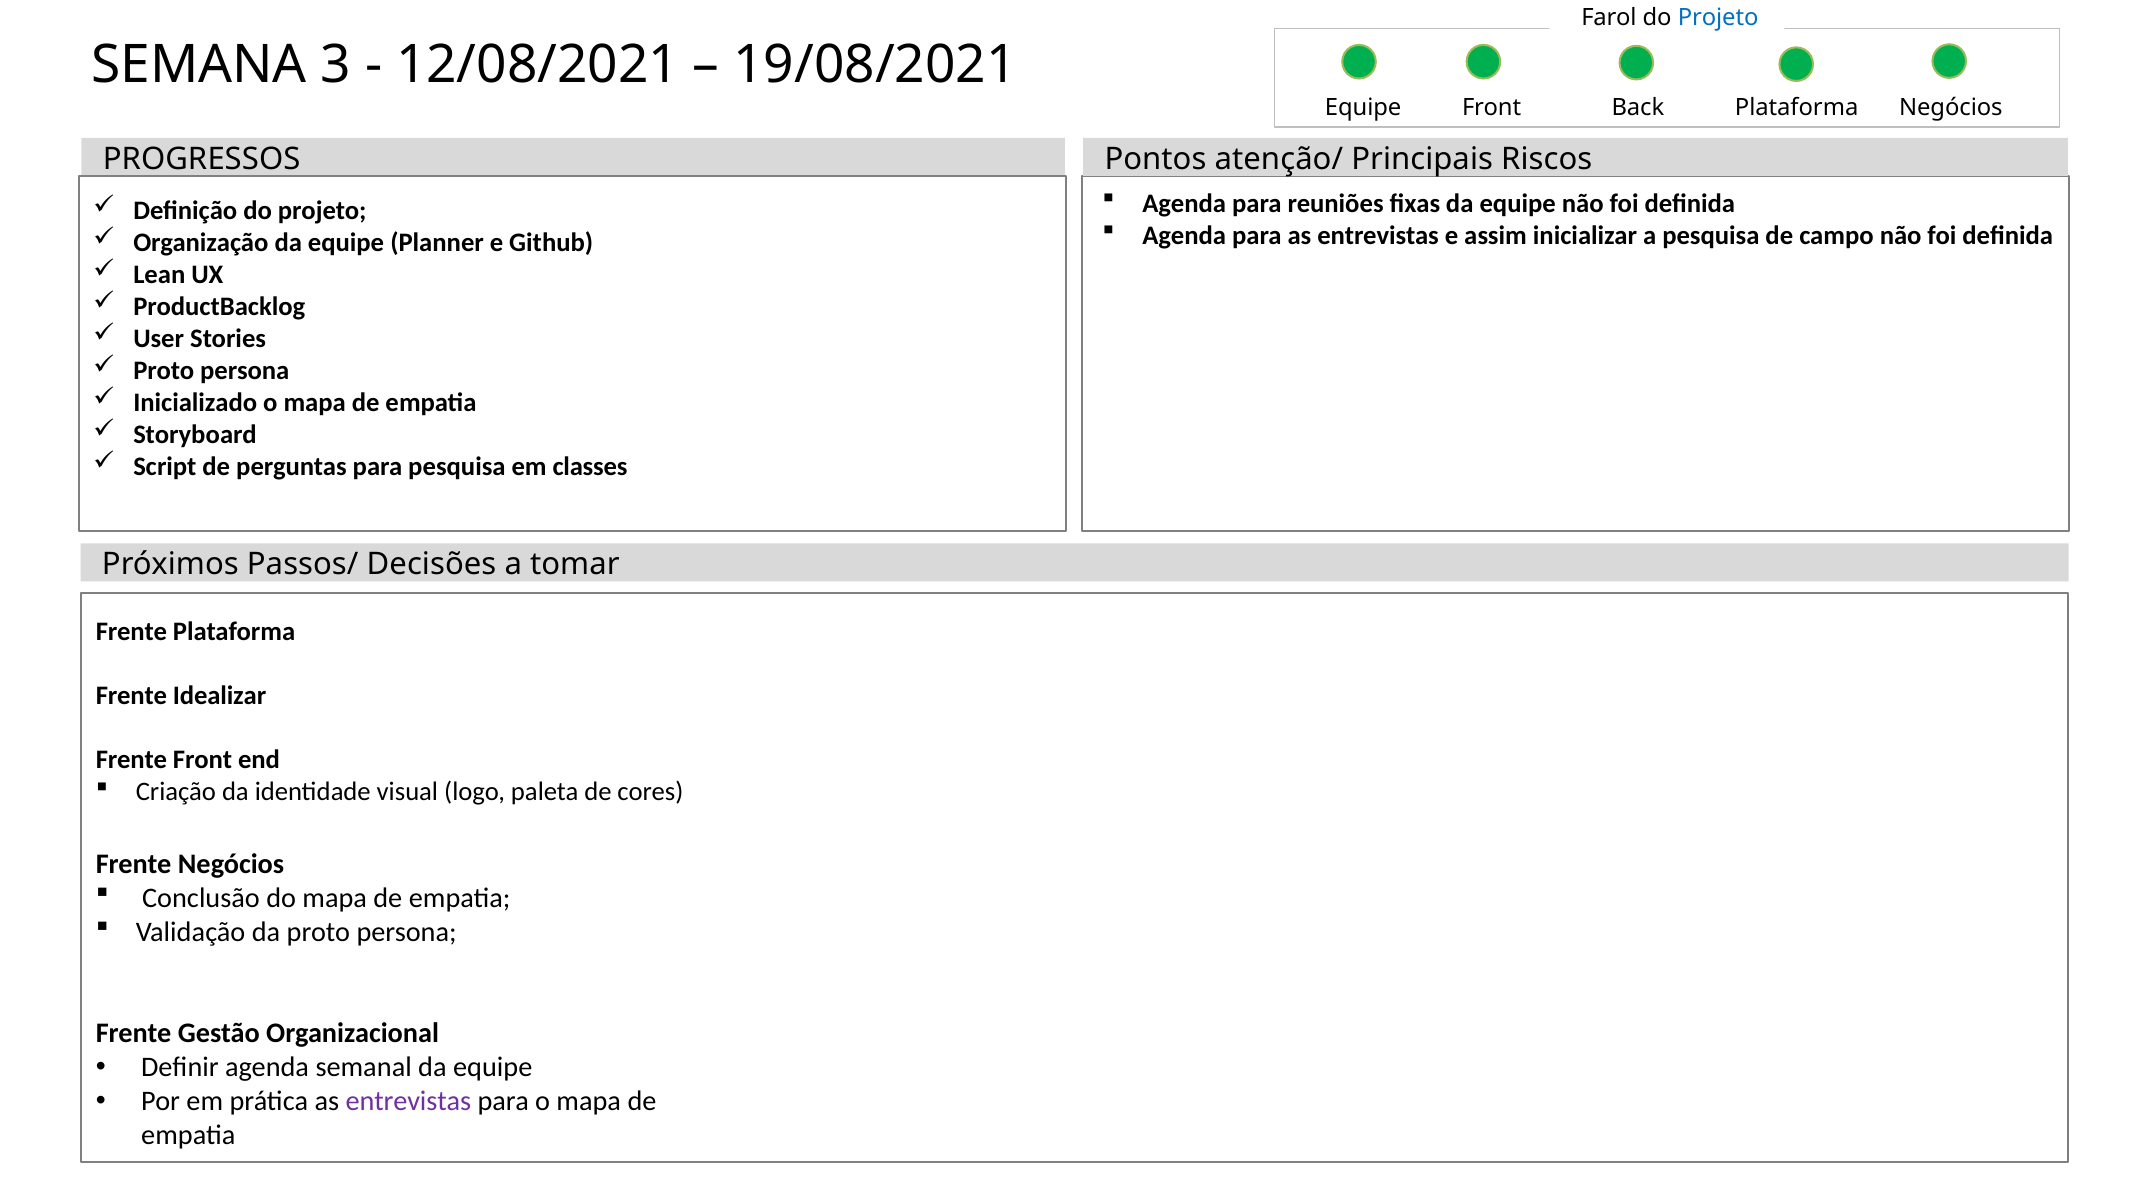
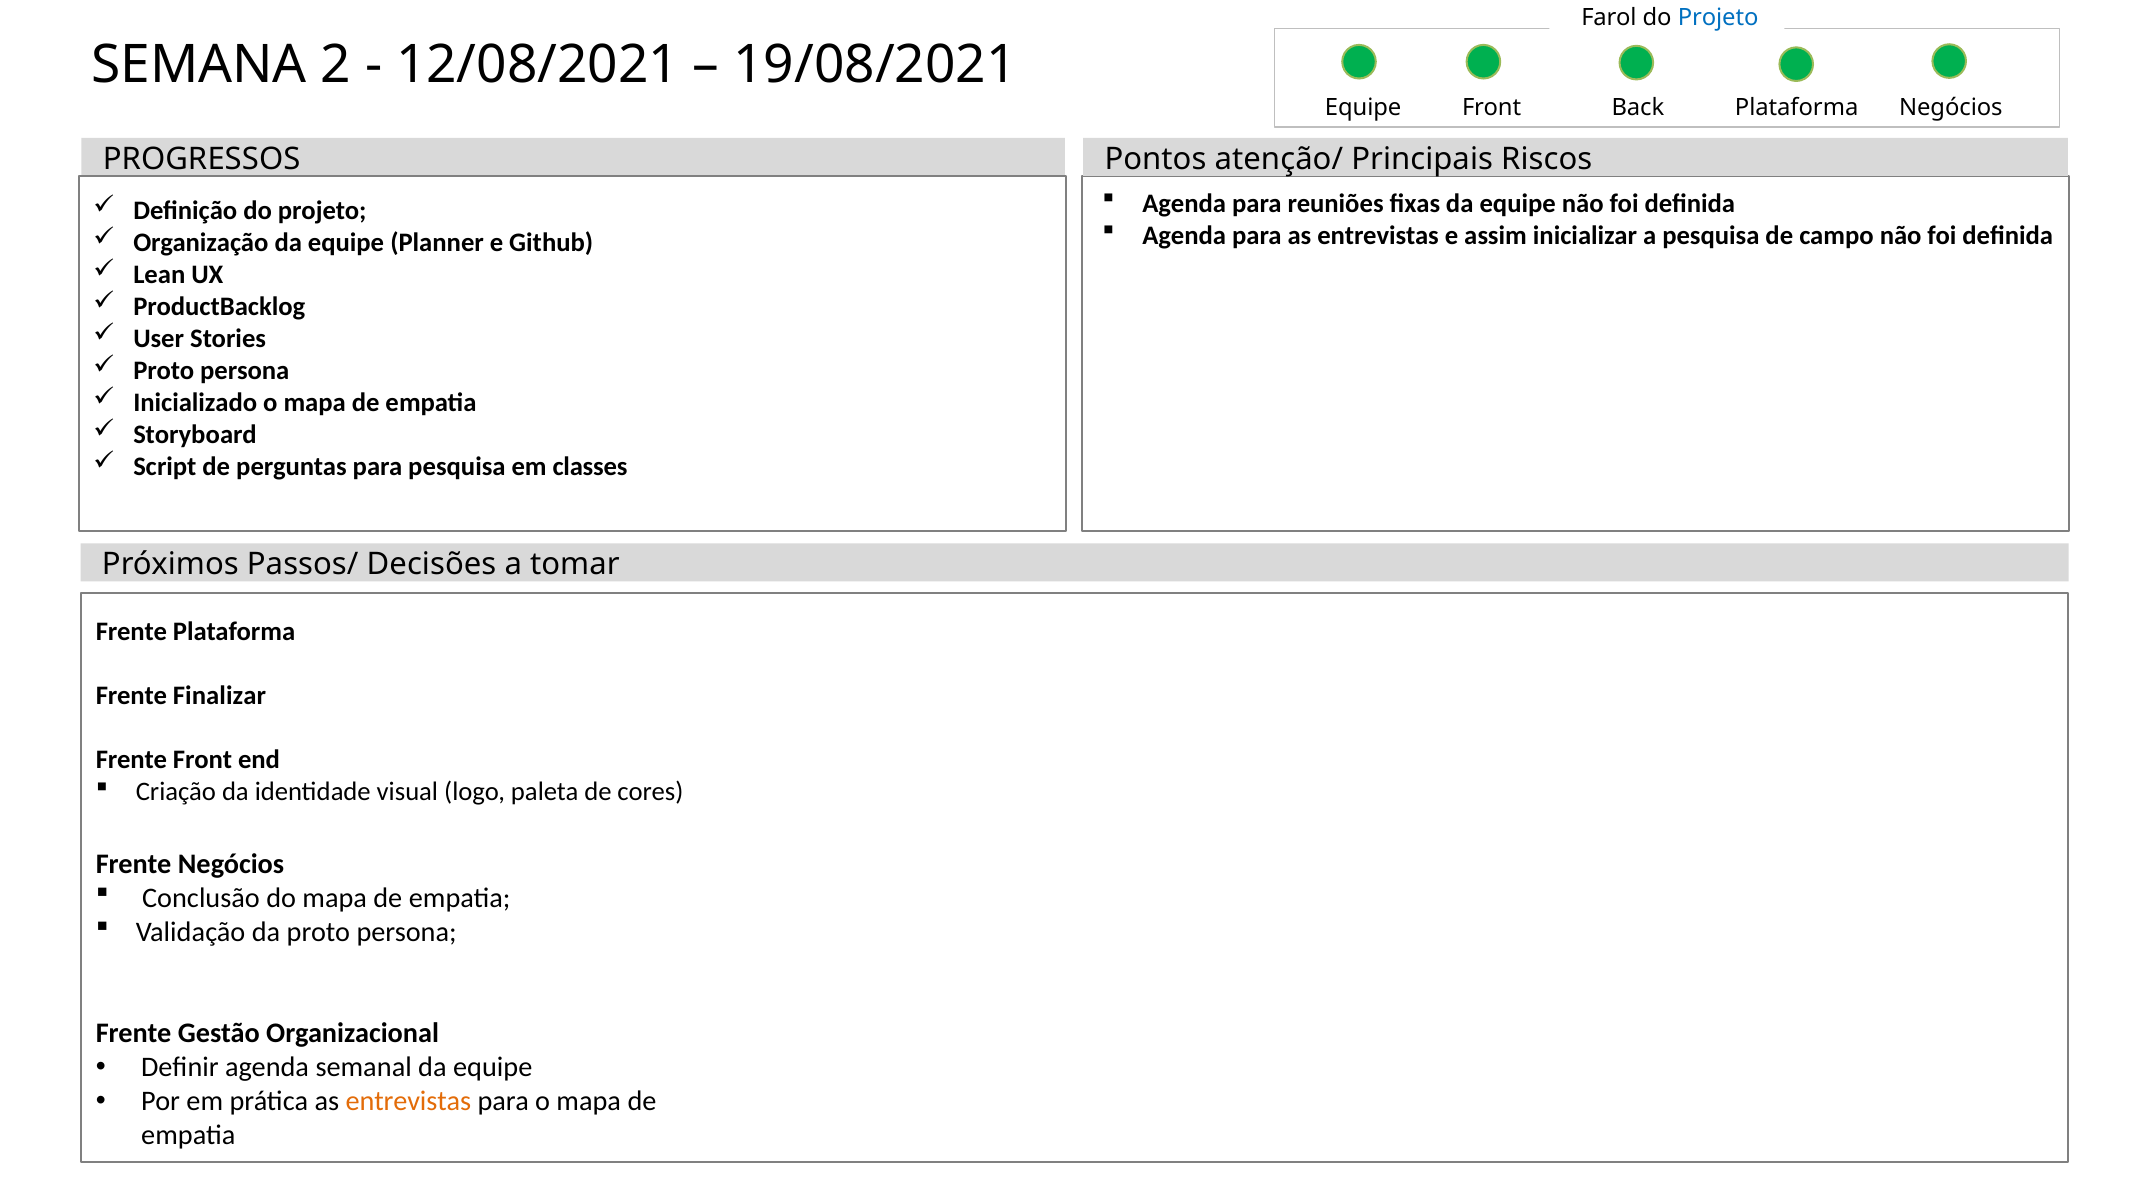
3: 3 -> 2
Idealizar: Idealizar -> Finalizar
entrevistas at (408, 1101) colour: purple -> orange
